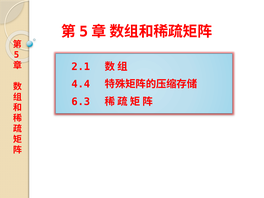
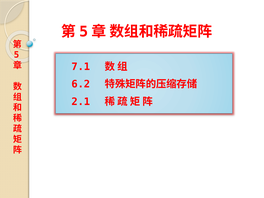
2.1: 2.1 -> 7.1
4.4: 4.4 -> 6.2
6.3: 6.3 -> 2.1
